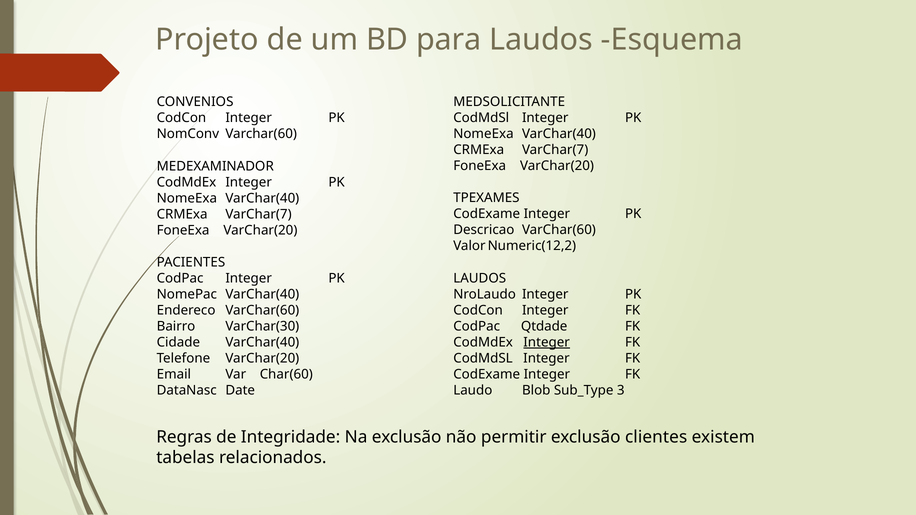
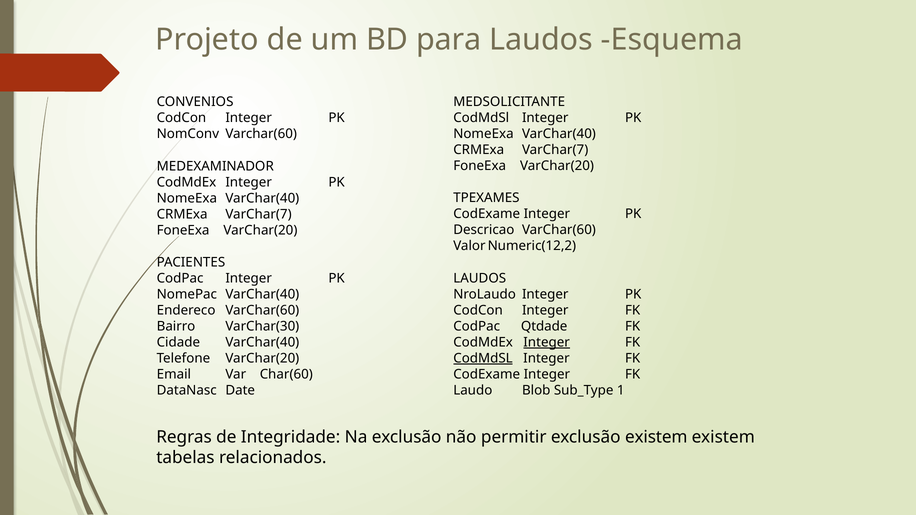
CodMdSL at (483, 358) underline: none -> present
3: 3 -> 1
exclusão clientes: clientes -> existem
